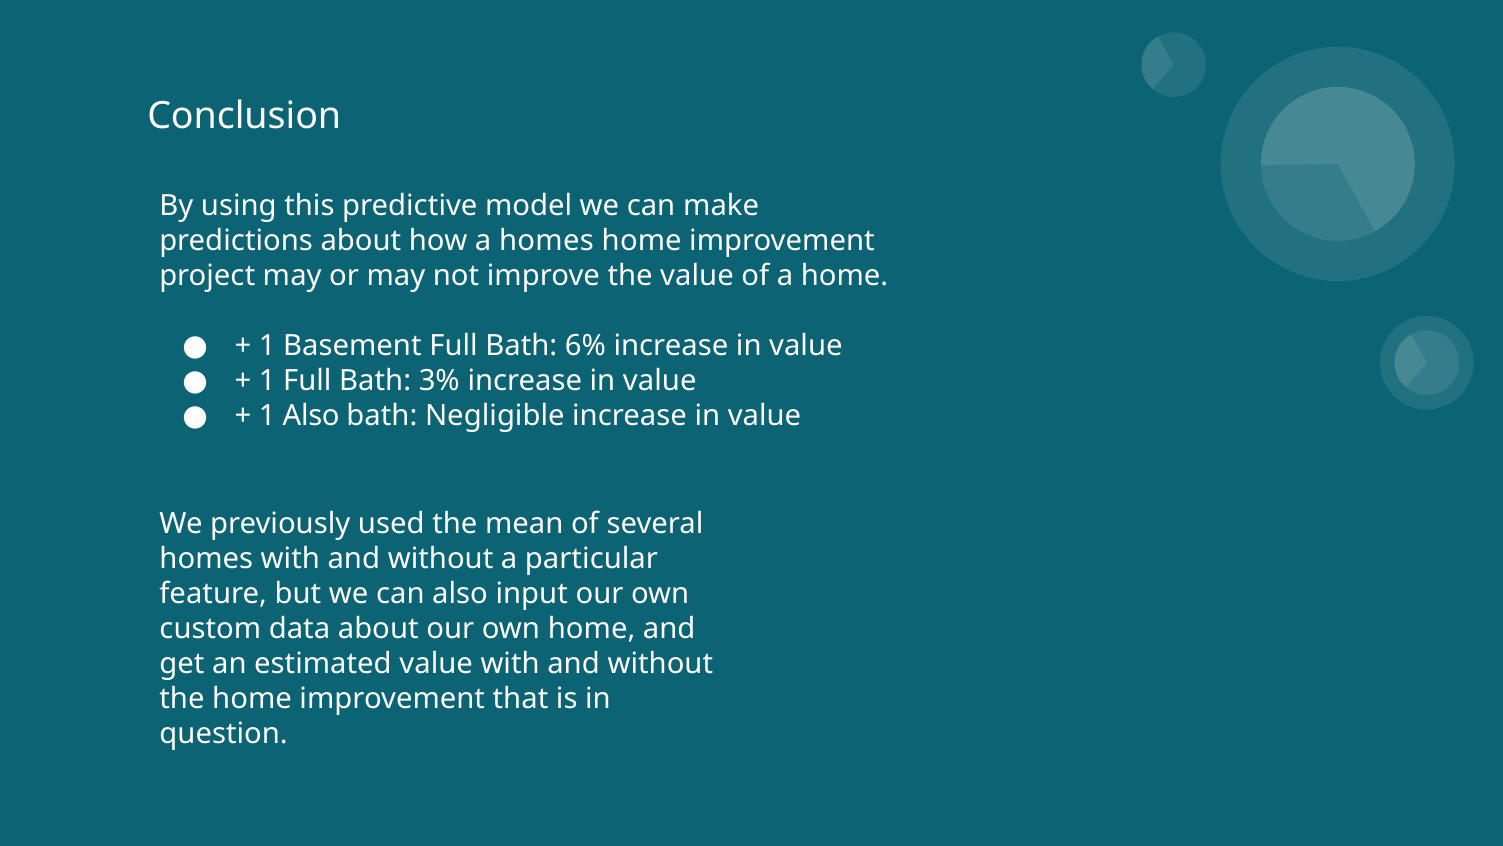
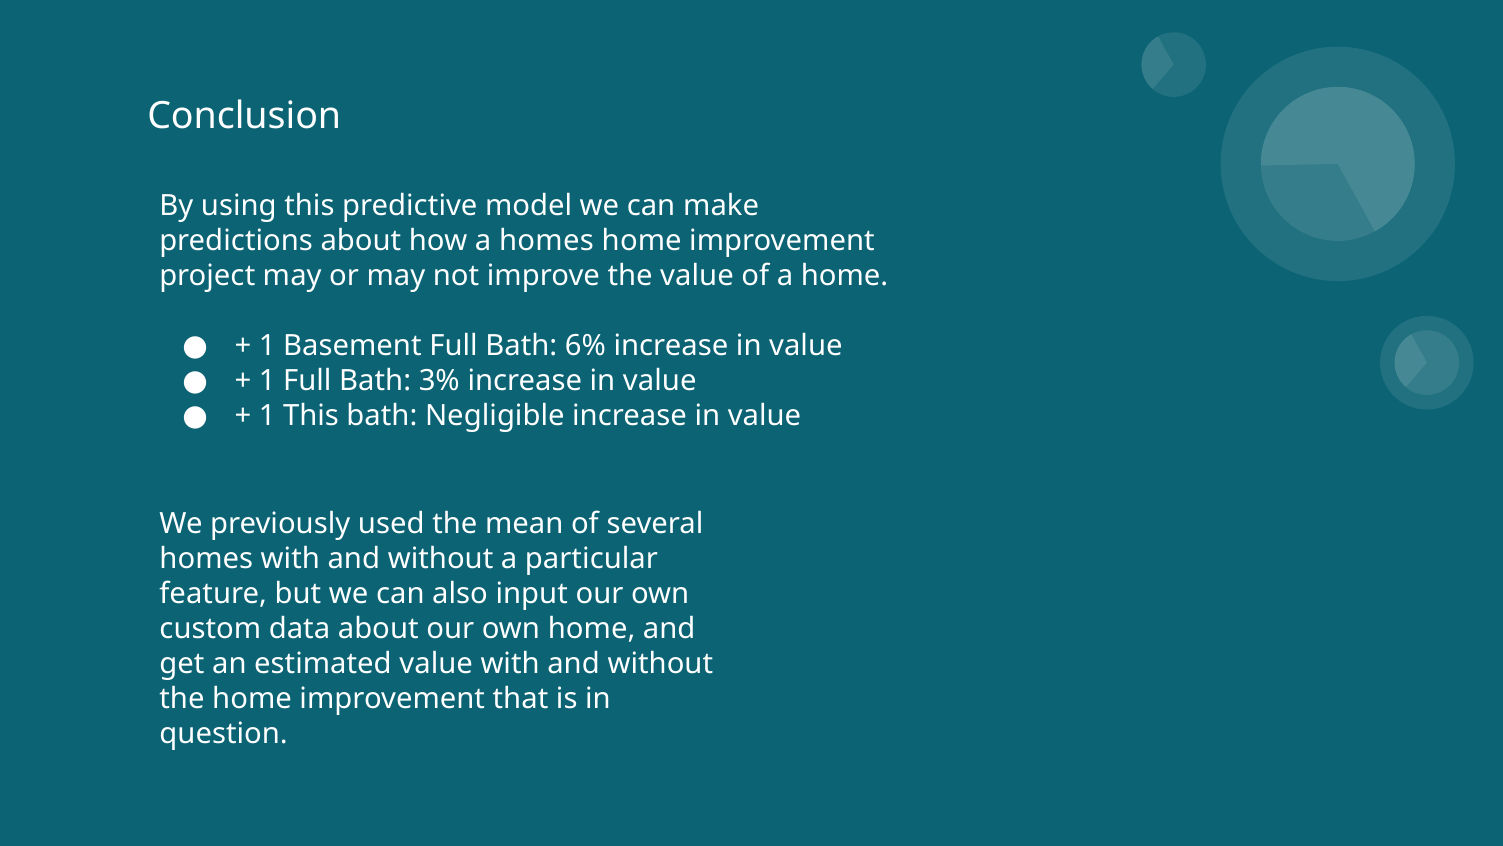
1 Also: Also -> This
